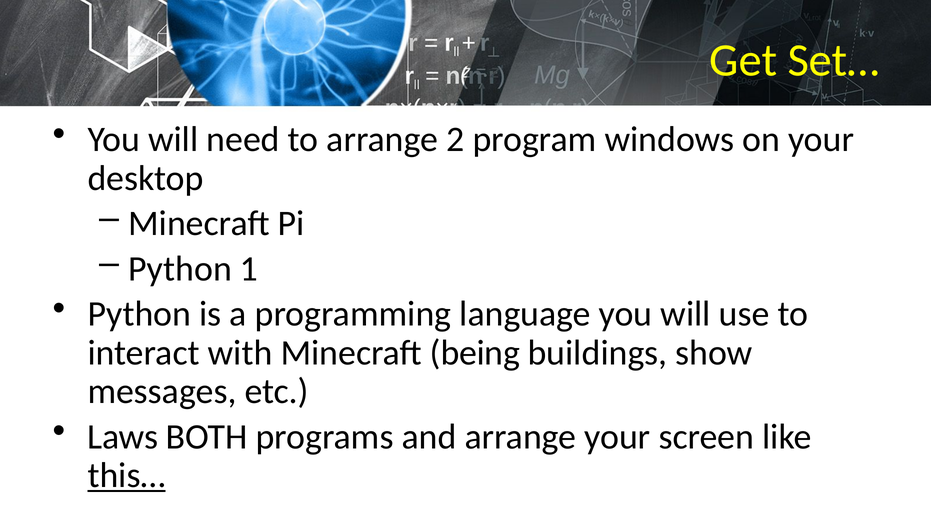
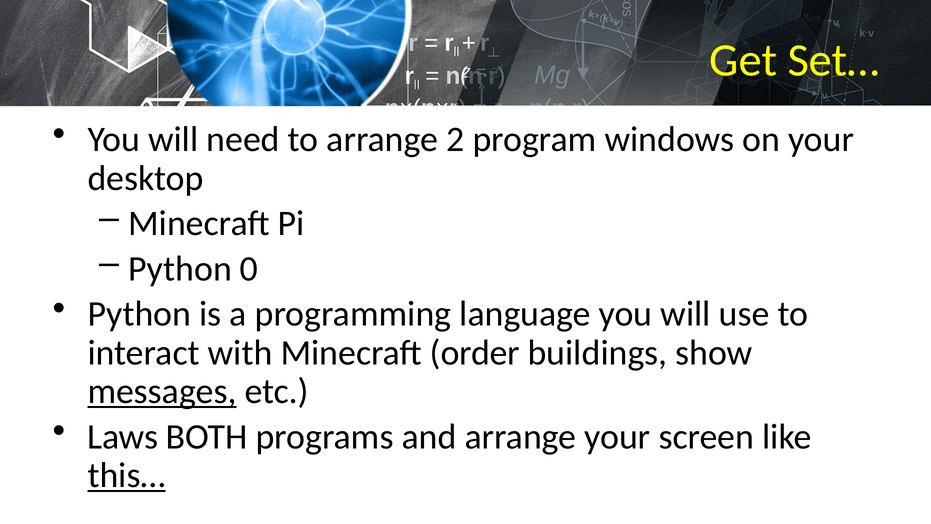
1: 1 -> 0
being: being -> order
messages underline: none -> present
